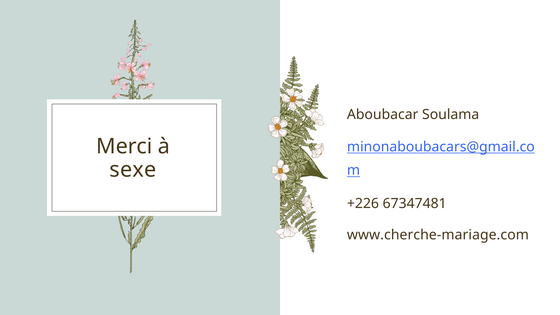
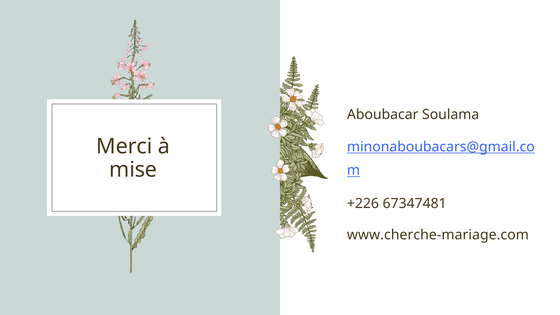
sexe: sexe -> mise
